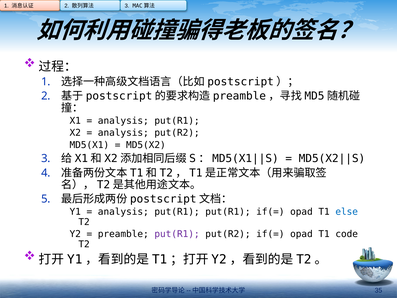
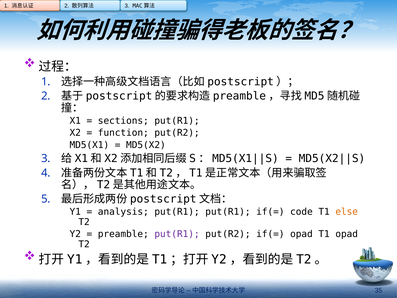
analysis at (123, 121): analysis -> sections
analysis at (123, 133): analysis -> function
put(R1 if(= opad: opad -> code
else colour: blue -> orange
T1 code: code -> opad
